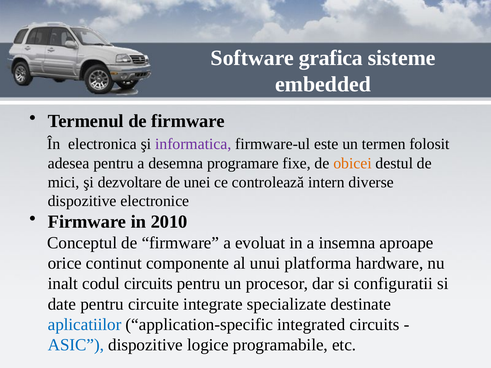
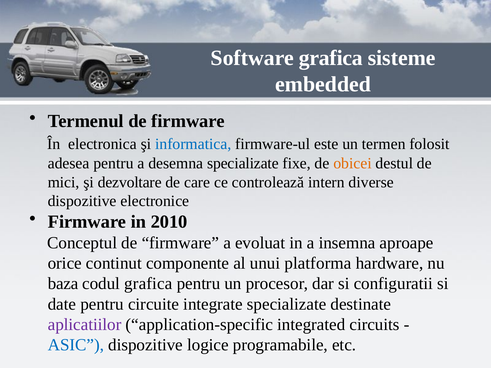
informatica colour: purple -> blue
desemna programare: programare -> specializate
unei: unei -> care
inalt: inalt -> baza
codul circuits: circuits -> grafica
aplicatiilor colour: blue -> purple
